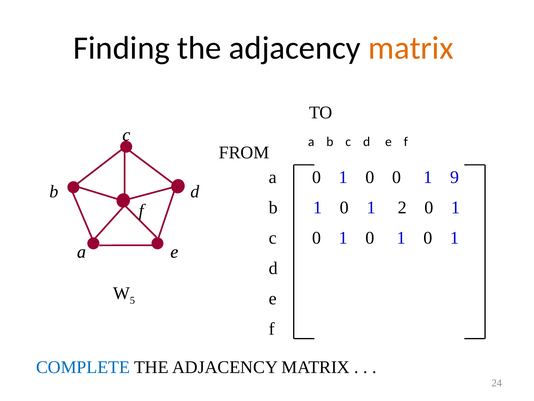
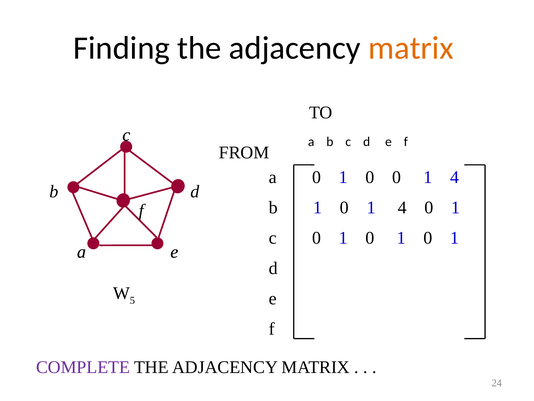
0 0 1 9: 9 -> 4
1 0 1 2: 2 -> 4
COMPLETE colour: blue -> purple
